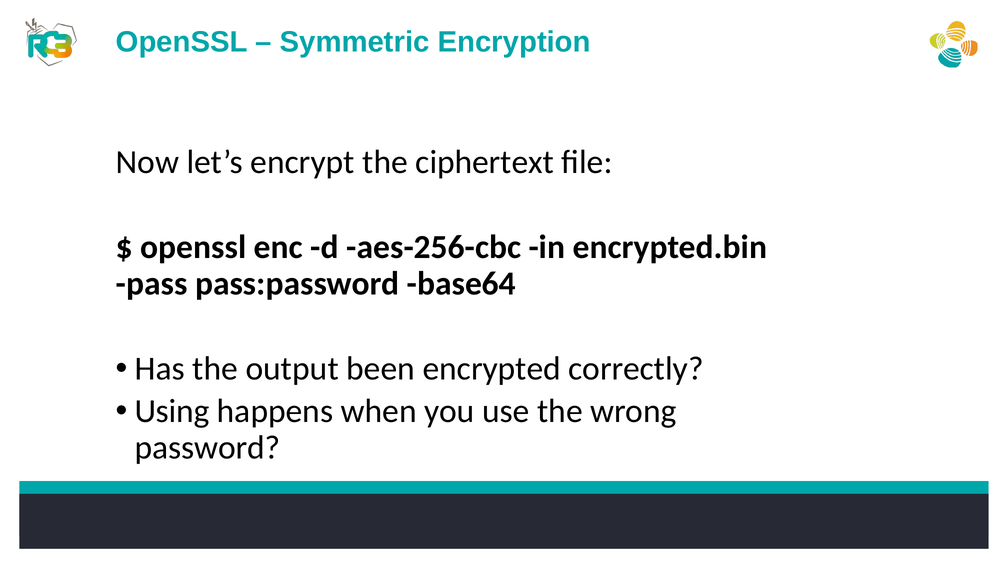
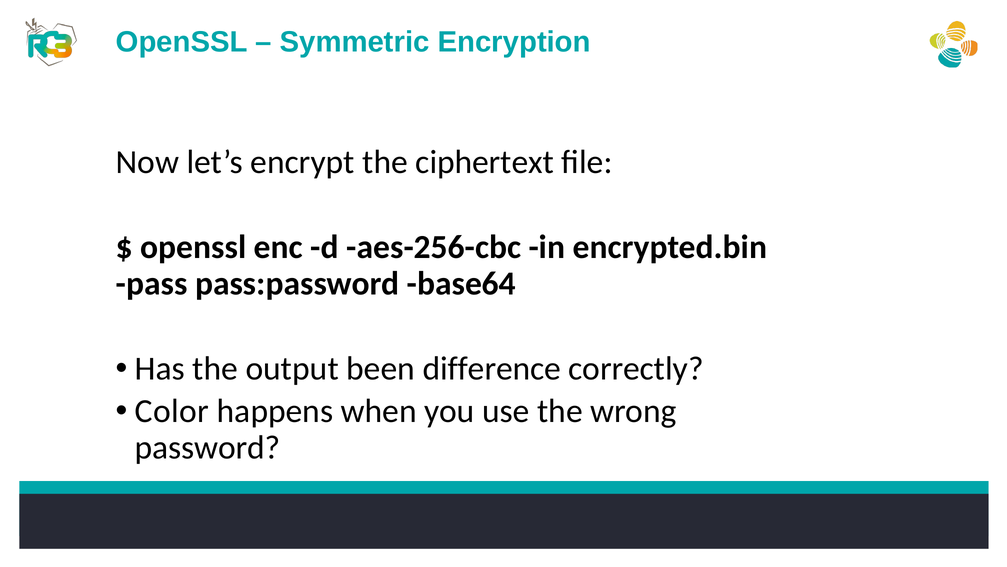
encrypted: encrypted -> difference
Using: Using -> Color
